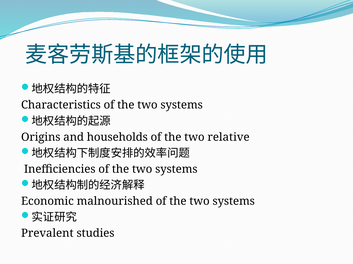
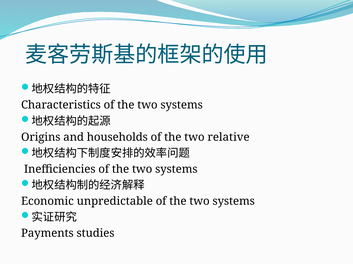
malnourished: malnourished -> unpredictable
Prevalent: Prevalent -> Payments
